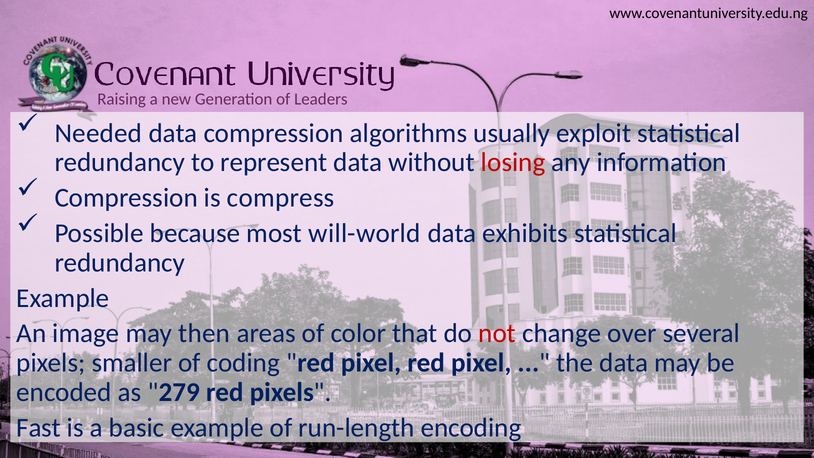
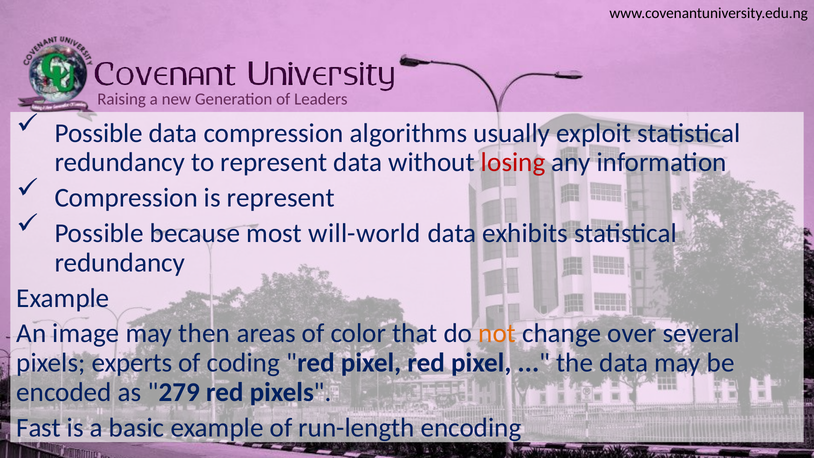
Needed at (98, 133): Needed -> Possible
is compress: compress -> represent
not colour: red -> orange
smaller: smaller -> experts
